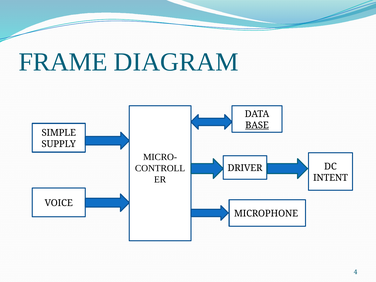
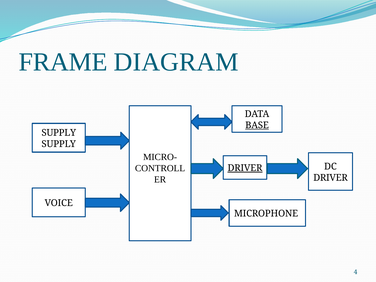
SIMPLE at (59, 133): SIMPLE -> SUPPLY
DRIVER at (245, 168) underline: none -> present
INTENT at (331, 178): INTENT -> DRIVER
